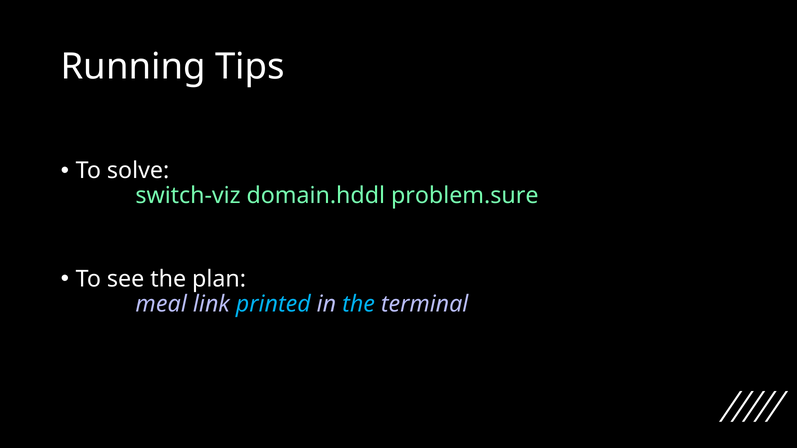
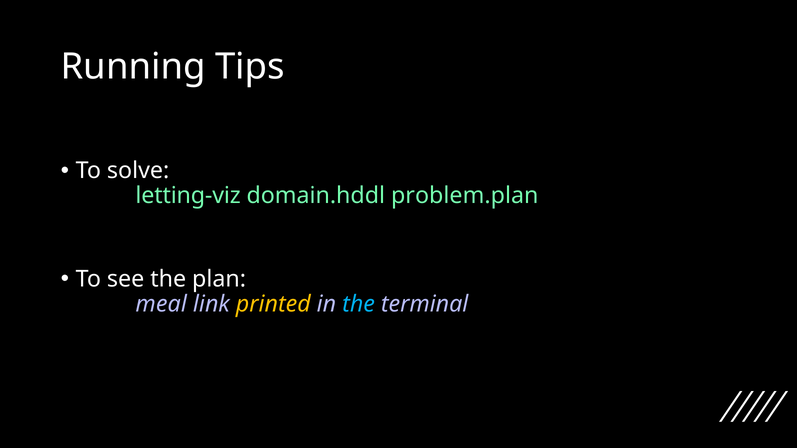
switch-viz: switch-viz -> letting-viz
problem.sure: problem.sure -> problem.plan
printed colour: light blue -> yellow
